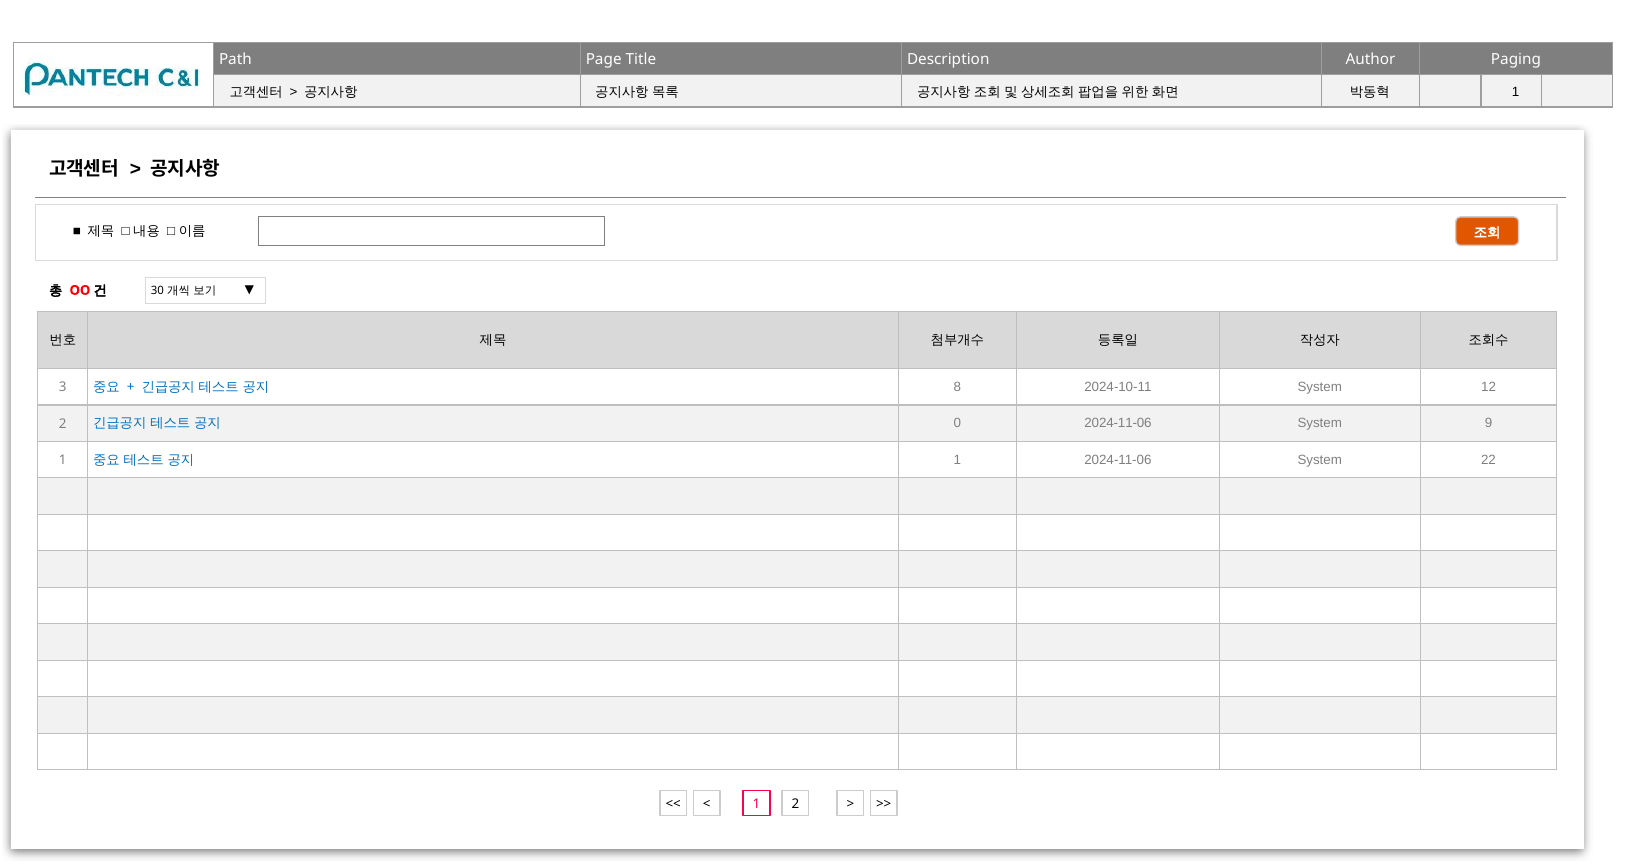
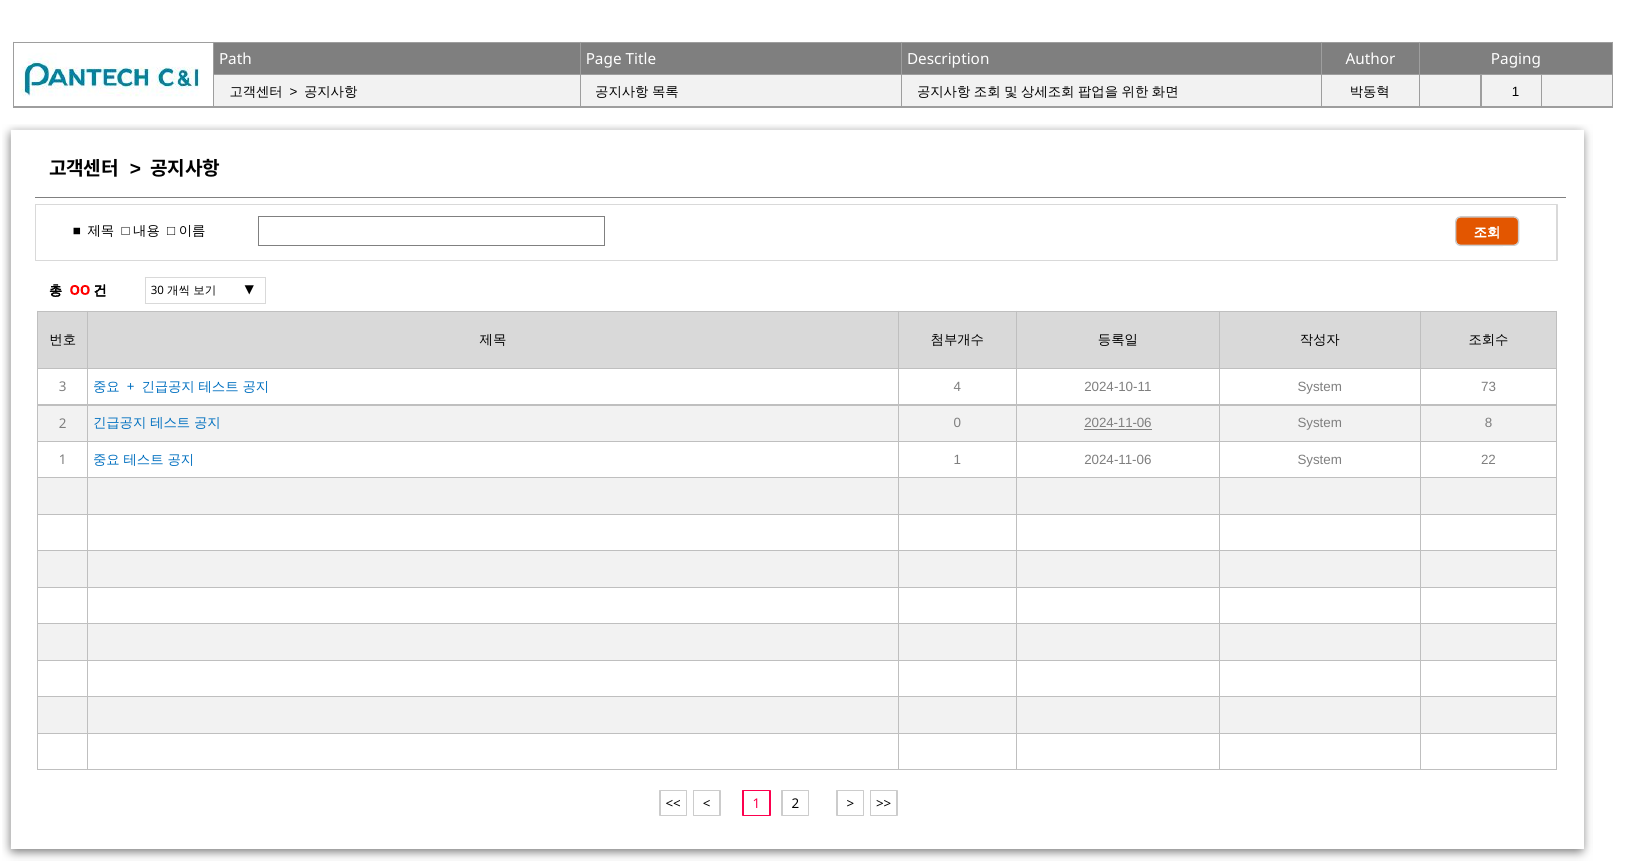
8: 8 -> 4
12: 12 -> 73
2024-11-06 at (1118, 423) underline: none -> present
9: 9 -> 8
